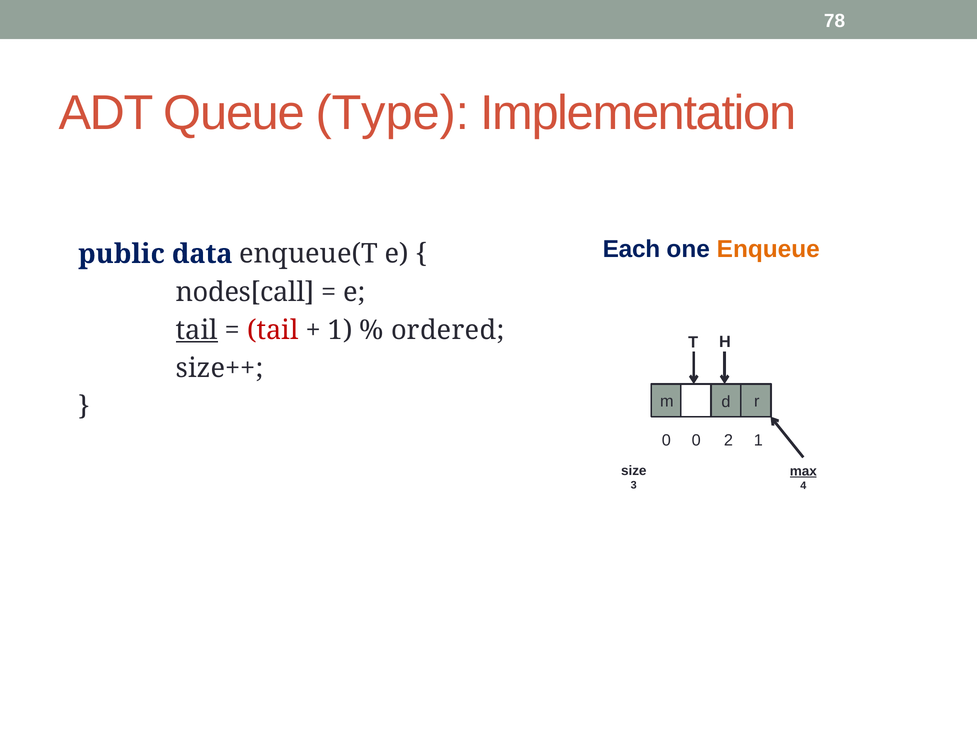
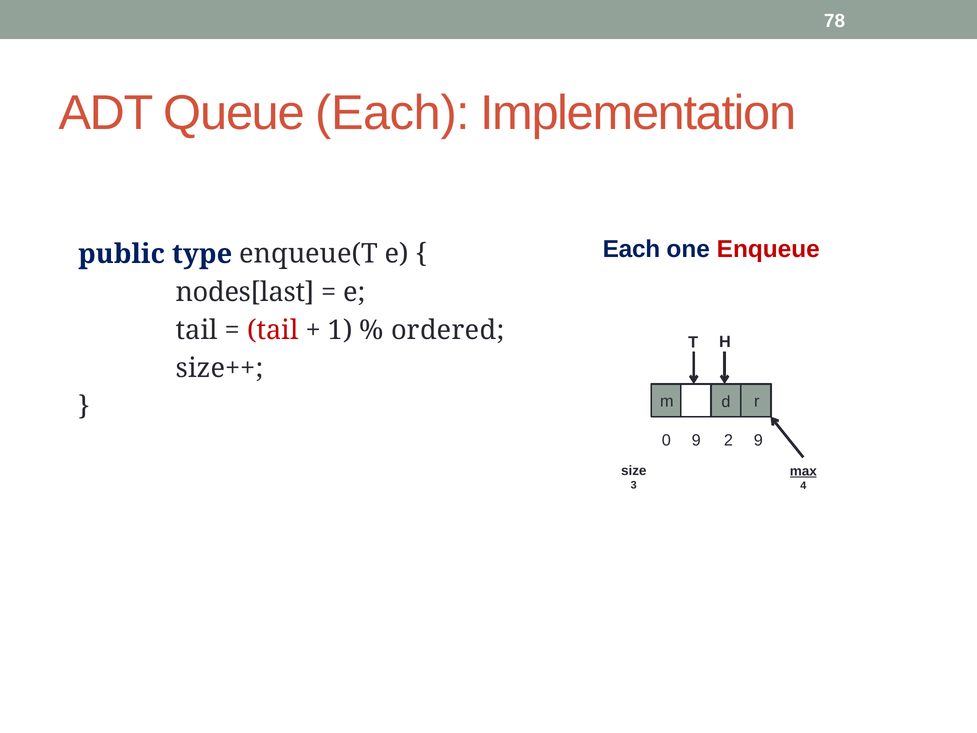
Queue Type: Type -> Each
Enqueue colour: orange -> red
data: data -> type
nodes[call: nodes[call -> nodes[last
tail at (197, 330) underline: present -> none
0 0: 0 -> 9
2 1: 1 -> 9
